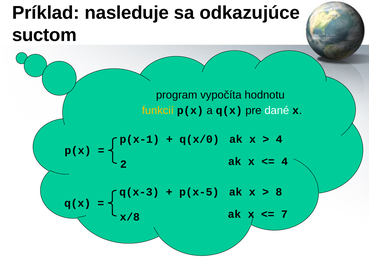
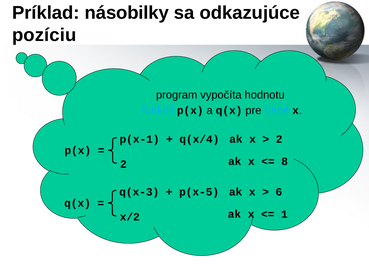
nasleduje: nasleduje -> násobilky
suctom: suctom -> pozíciu
funkcií colour: yellow -> light blue
dané colour: white -> light blue
q(x/0: q(x/0 -> q(x/4
4 at (279, 139): 4 -> 2
4 at (285, 161): 4 -> 8
8: 8 -> 6
7: 7 -> 1
x/8: x/8 -> x/2
